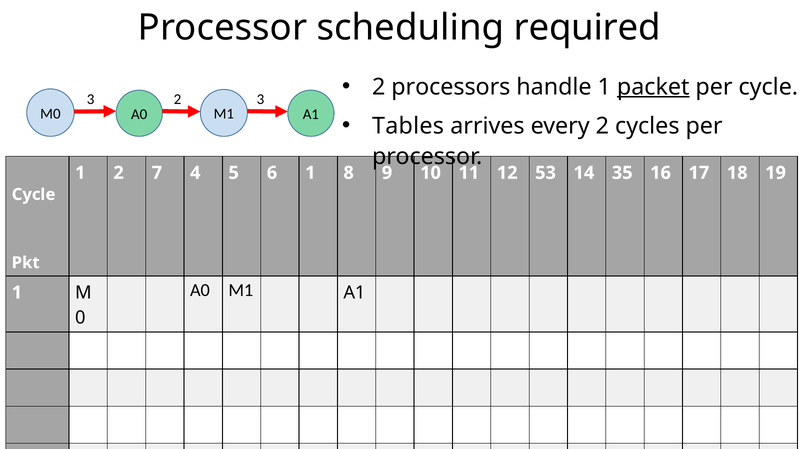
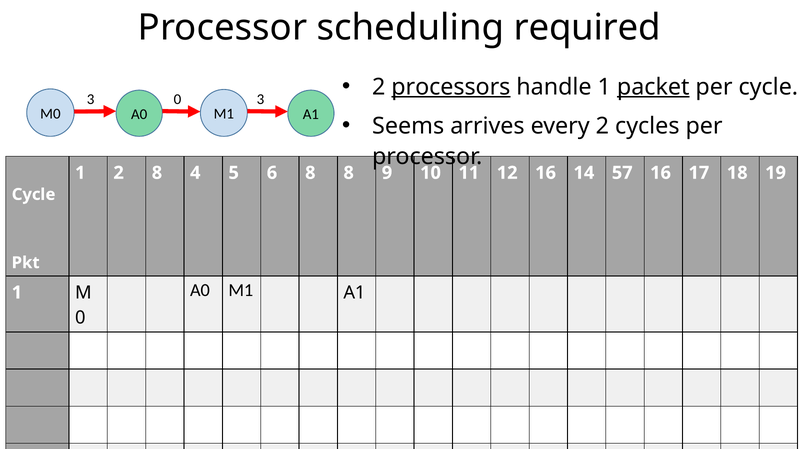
processors underline: none -> present
3 2: 2 -> 0
Tables: Tables -> Seems
2 7: 7 -> 8
6 1: 1 -> 8
12 53: 53 -> 16
35: 35 -> 57
